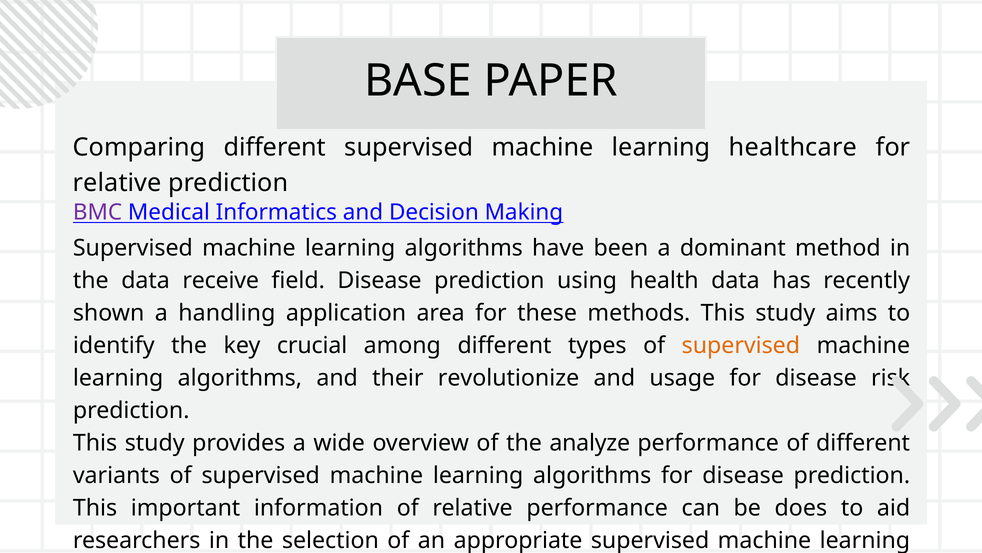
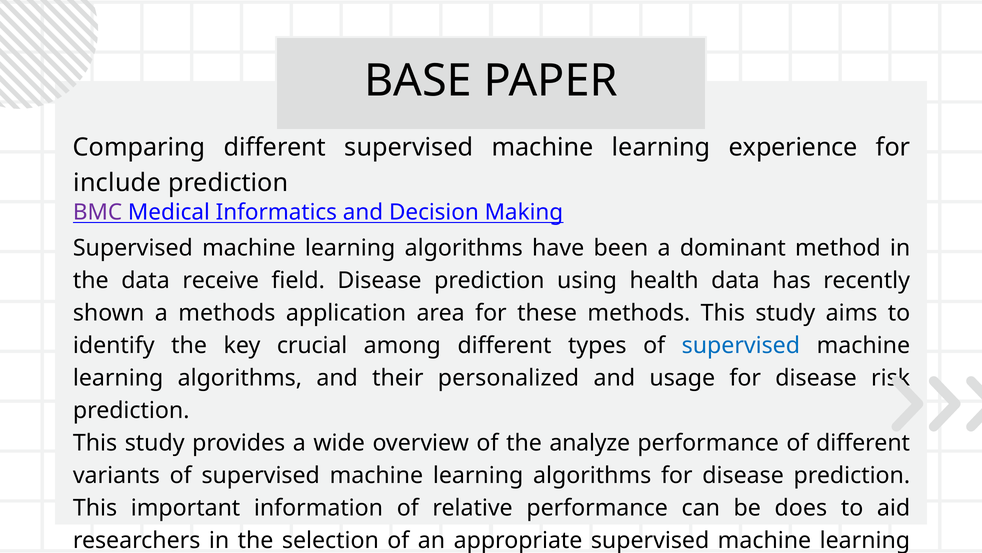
healthcare: healthcare -> experience
relative at (117, 183): relative -> include
a handling: handling -> methods
supervised at (741, 345) colour: orange -> blue
revolutionize: revolutionize -> personalized
